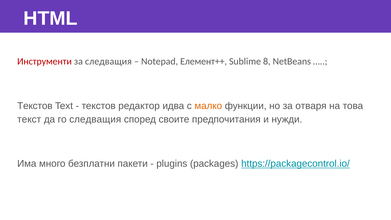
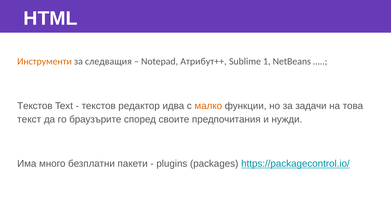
Инструменти colour: red -> orange
Елемент++: Елемент++ -> Атрибут++
8: 8 -> 1
отваря: отваря -> задачи
го следващия: следващия -> браузърите
